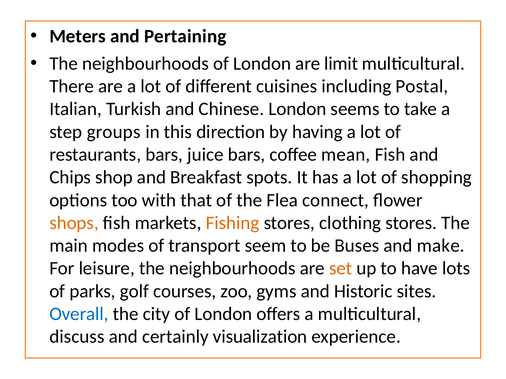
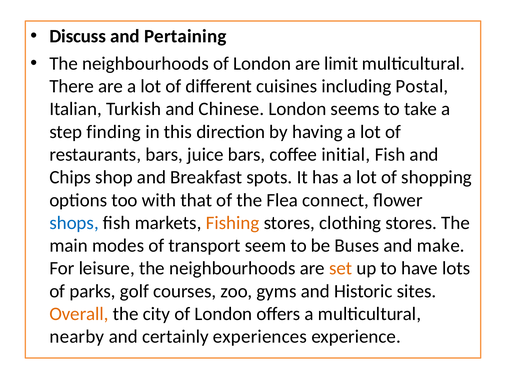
Meters: Meters -> Discuss
groups: groups -> finding
mean: mean -> initial
shops colour: orange -> blue
Overall colour: blue -> orange
discuss: discuss -> nearby
visualization: visualization -> experiences
